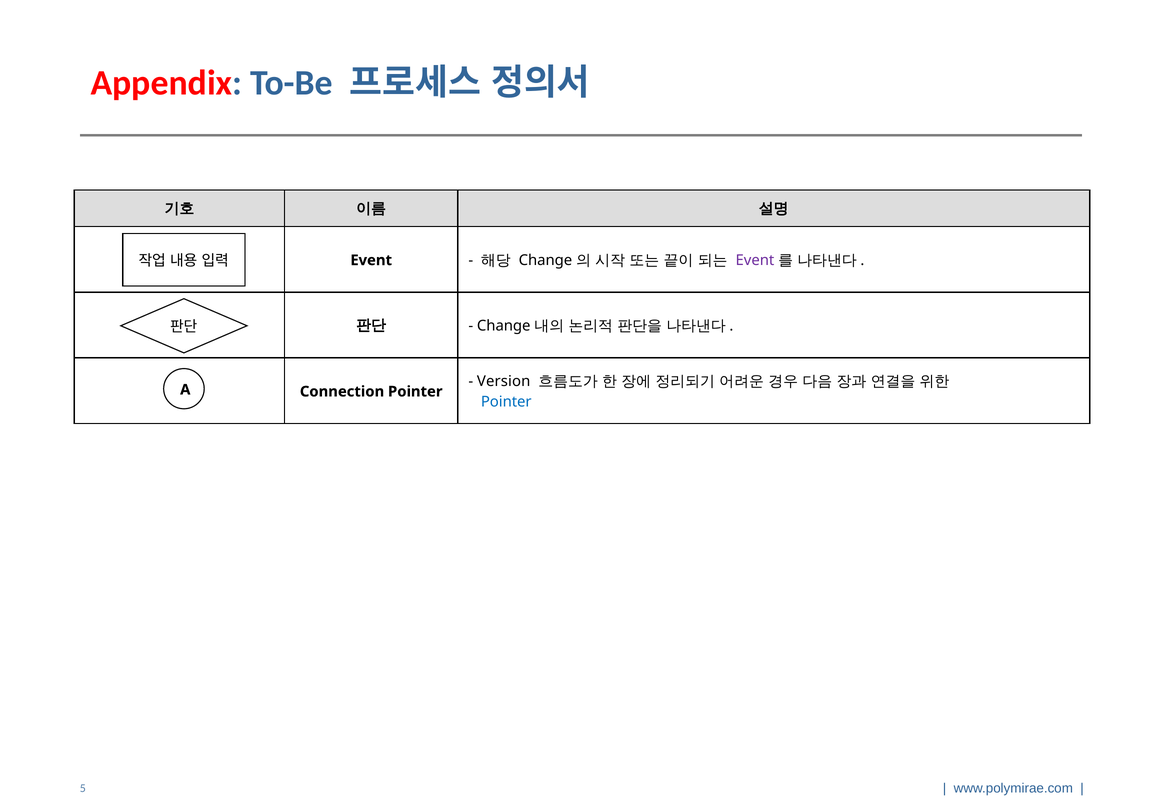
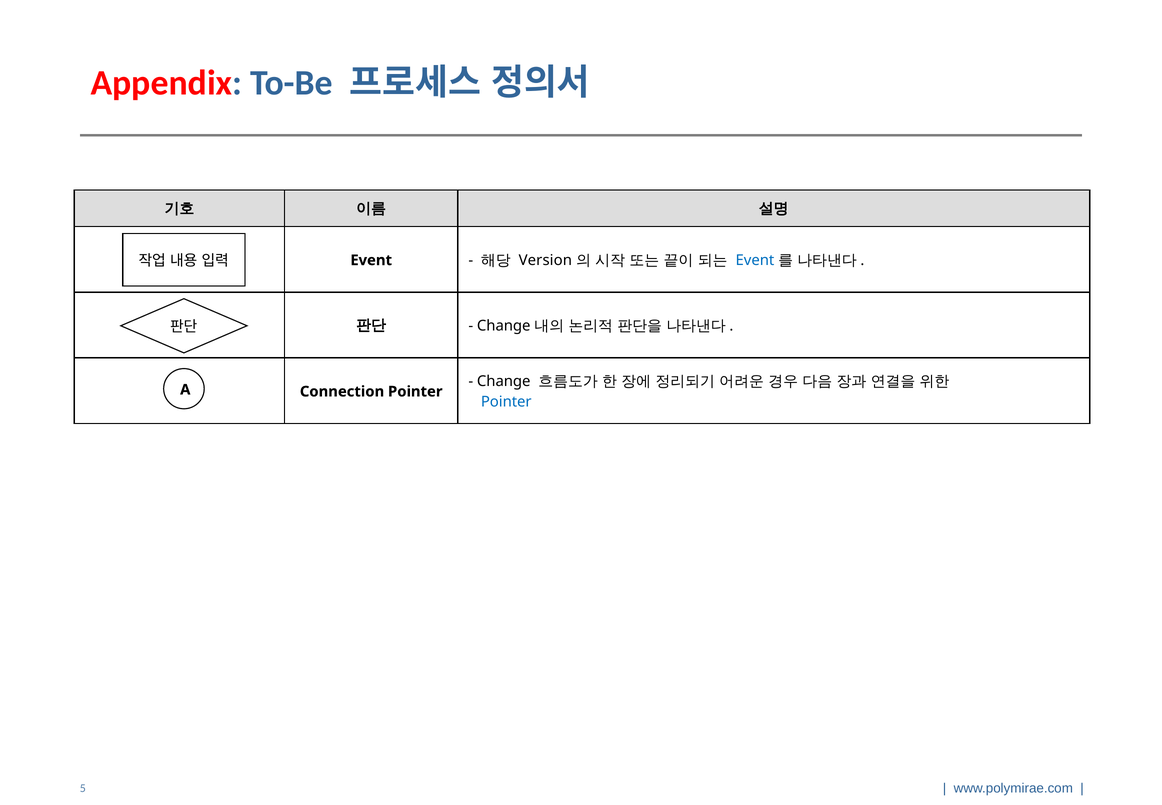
Change at (545, 260): Change -> Version
Event at (755, 260) colour: purple -> blue
Version at (504, 381): Version -> Change
